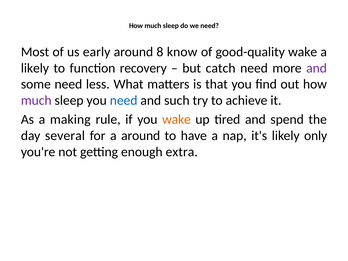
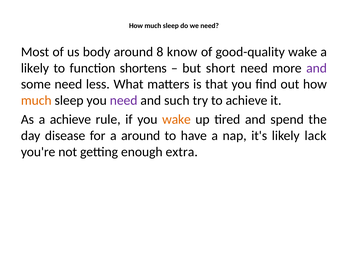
early: early -> body
recovery: recovery -> shortens
catch: catch -> short
much at (36, 100) colour: purple -> orange
need at (124, 100) colour: blue -> purple
a making: making -> achieve
several: several -> disease
only: only -> lack
